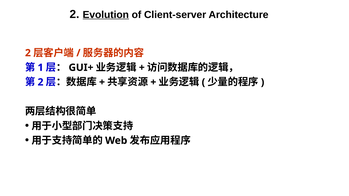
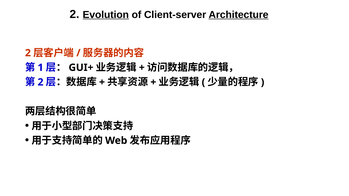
Architecture underline: none -> present
